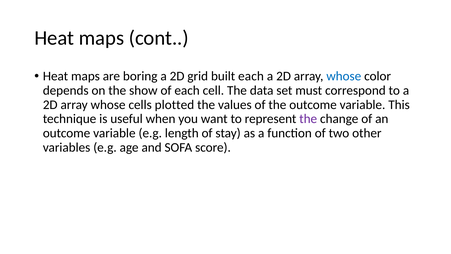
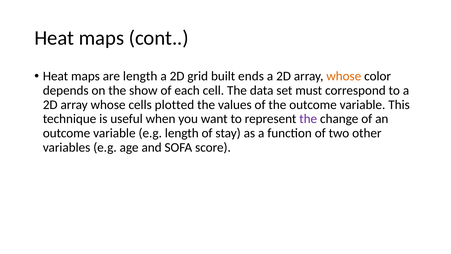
are boring: boring -> length
built each: each -> ends
whose at (344, 76) colour: blue -> orange
